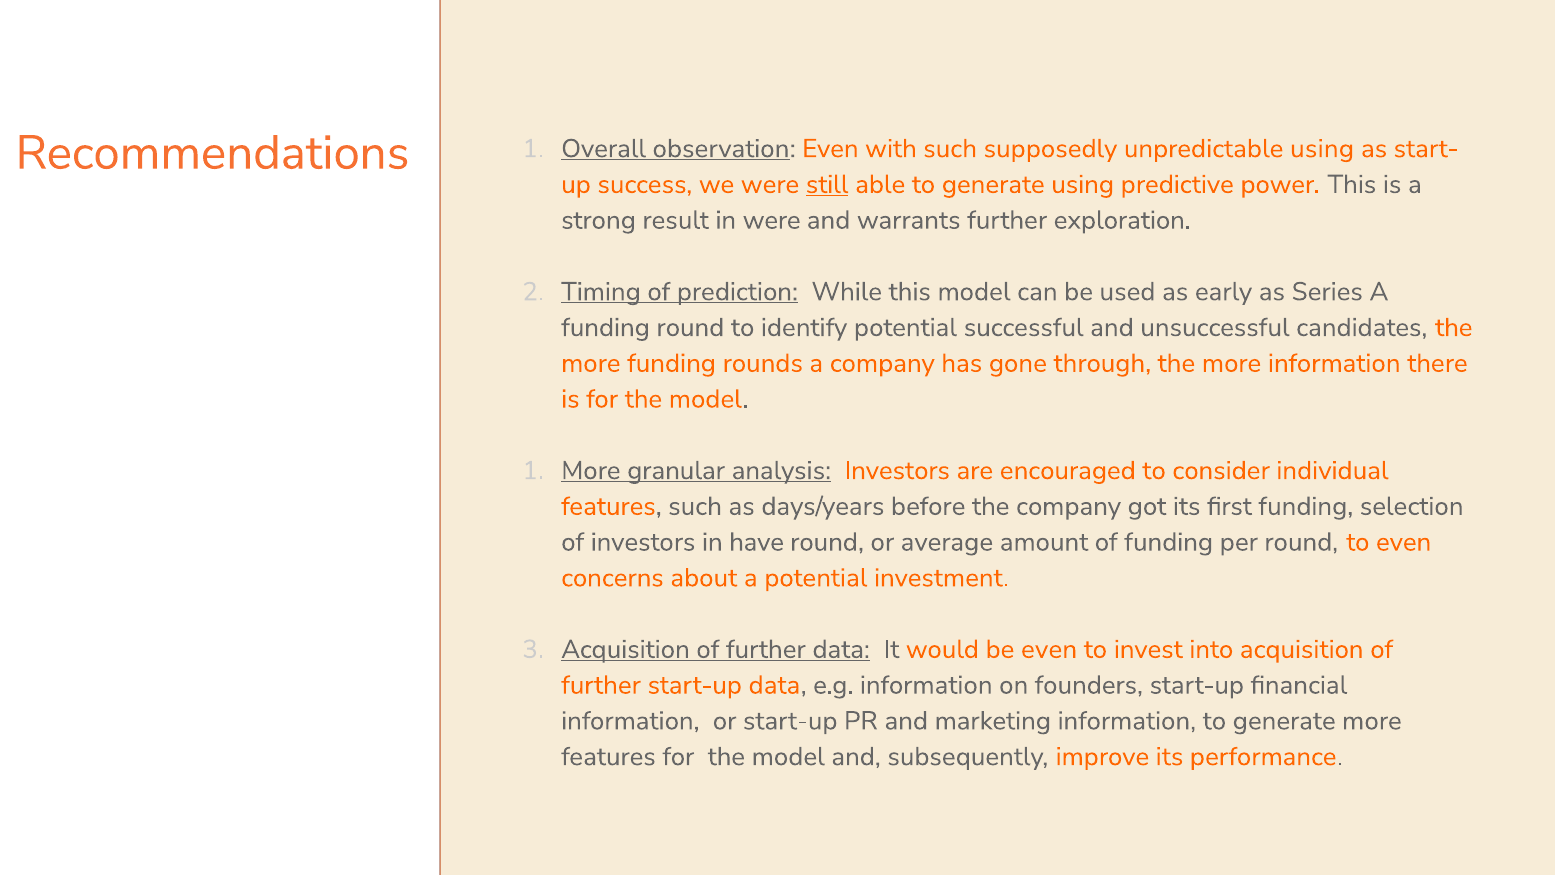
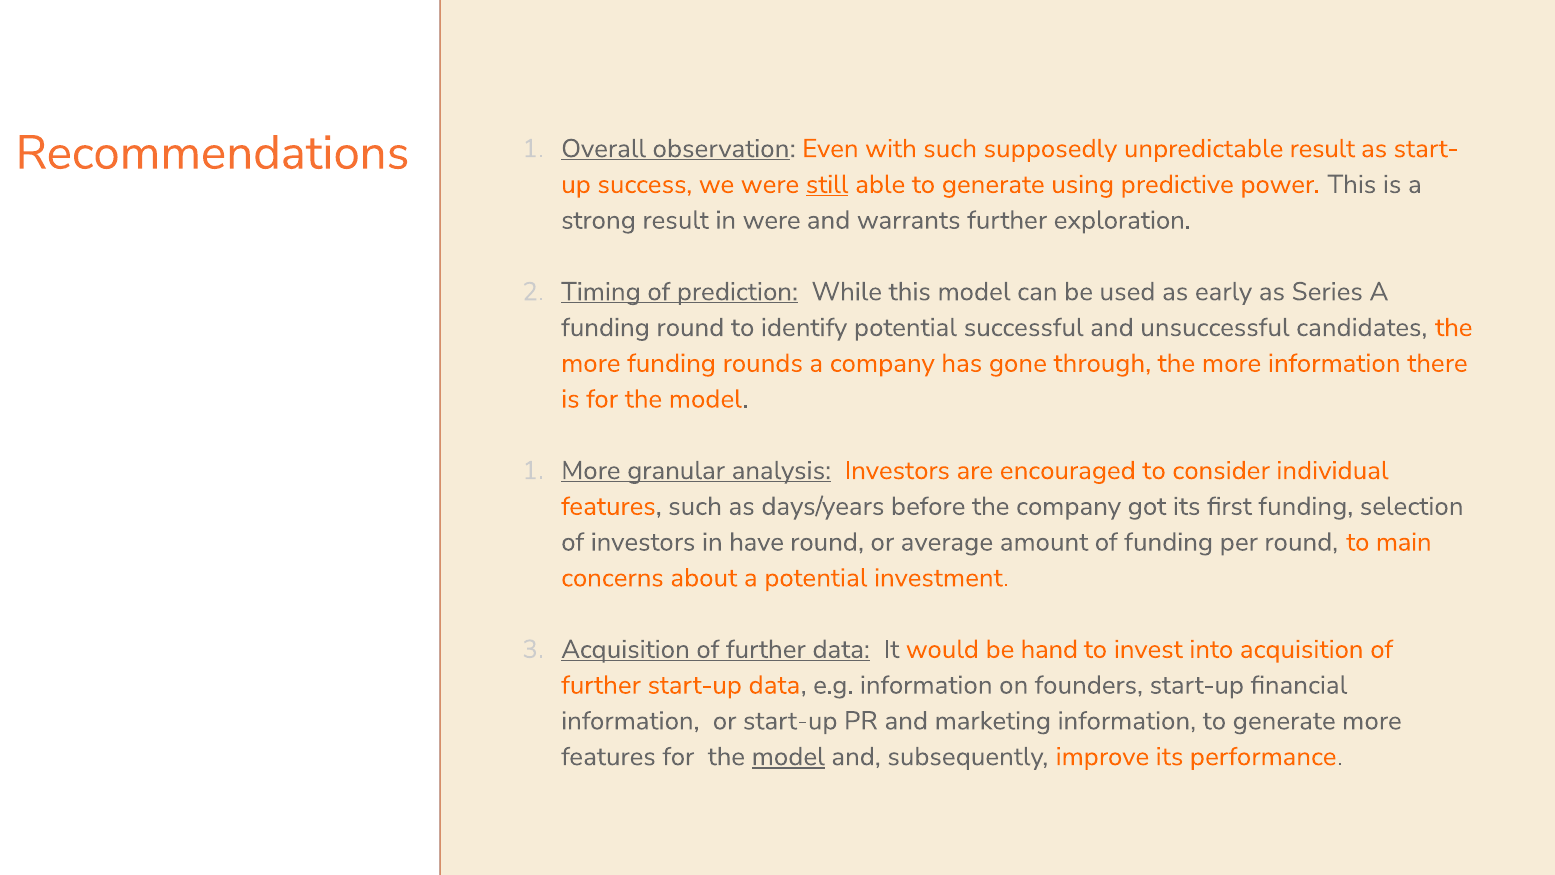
unpredictable using: using -> result
to even: even -> main
be even: even -> hand
model at (788, 756) underline: none -> present
